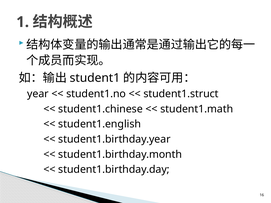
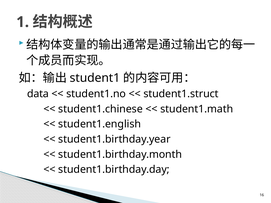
year: year -> data
